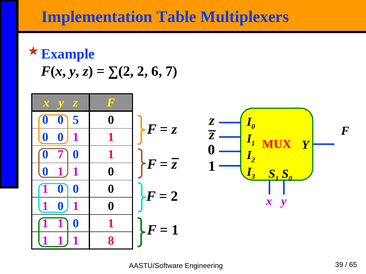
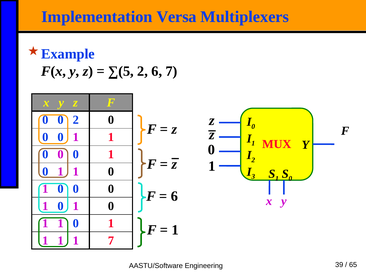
Table: Table -> Versa
∑(2: ∑(2 -> ∑(5
0 5: 5 -> 2
7 at (61, 155): 7 -> 0
2 at (174, 197): 2 -> 6
1 8: 8 -> 7
